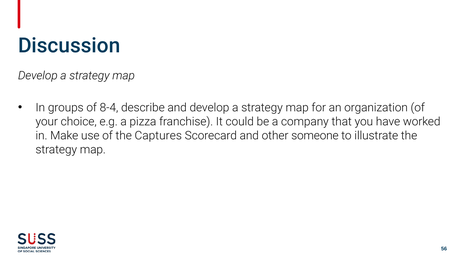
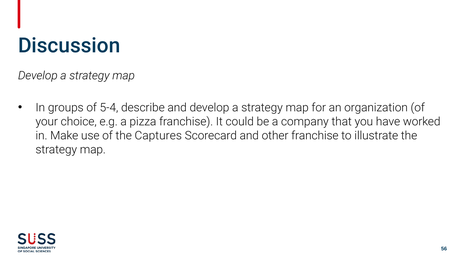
8-4: 8-4 -> 5-4
other someone: someone -> franchise
